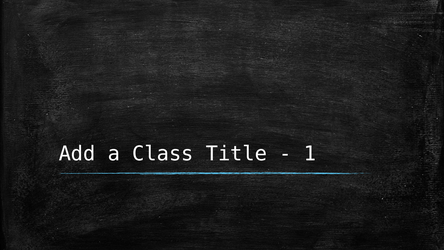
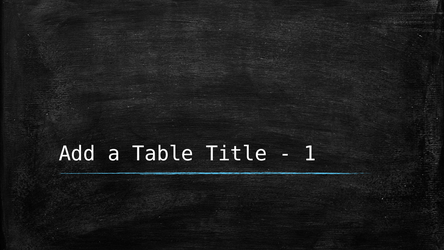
Class: Class -> Table
